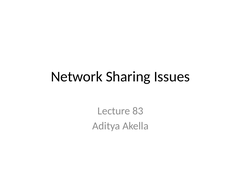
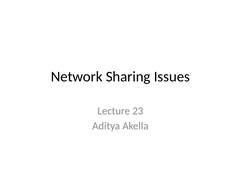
83: 83 -> 23
